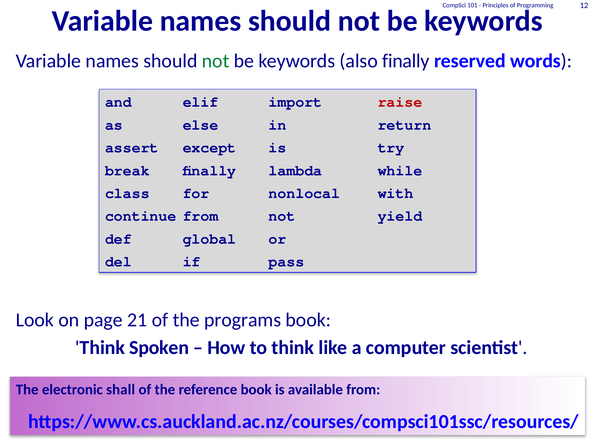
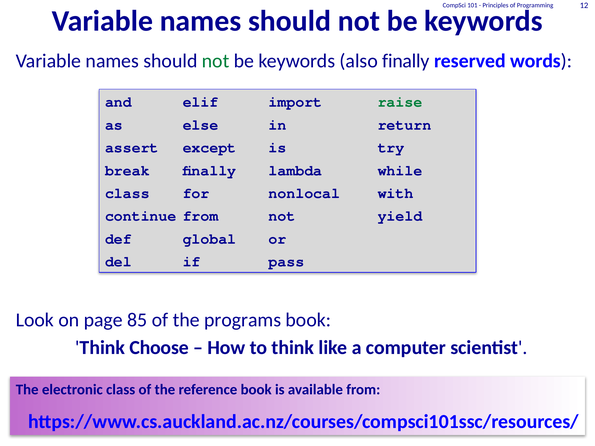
raise colour: red -> green
21: 21 -> 85
Spoken: Spoken -> Choose
electronic shall: shall -> class
